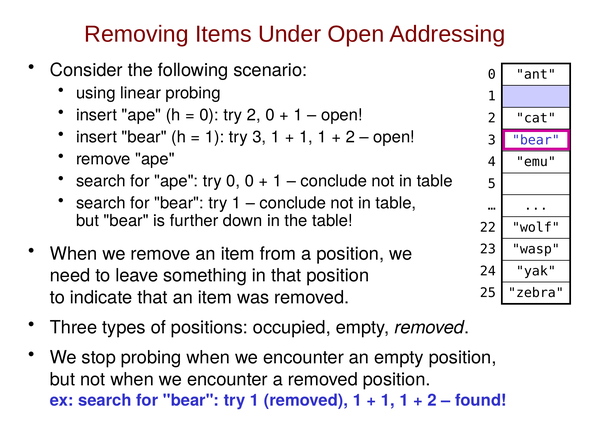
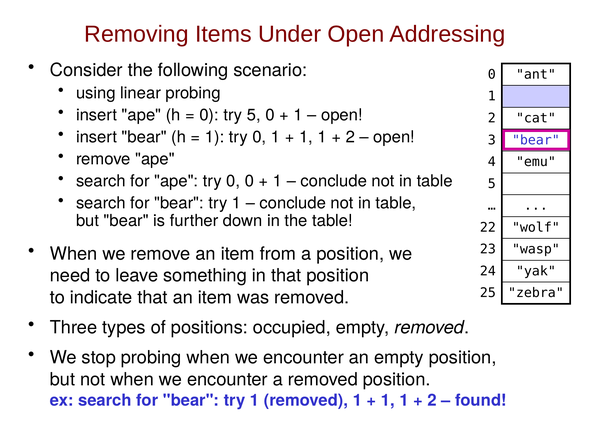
try 2: 2 -> 5
1 try 3: 3 -> 0
